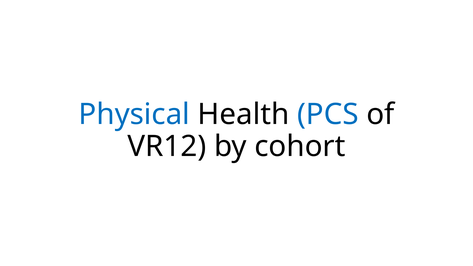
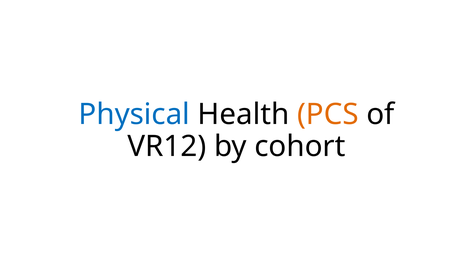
PCS colour: blue -> orange
